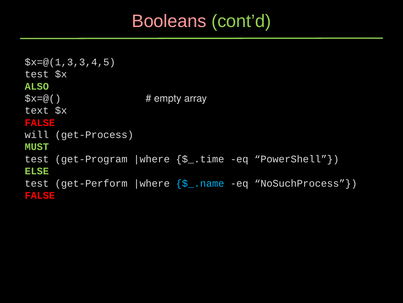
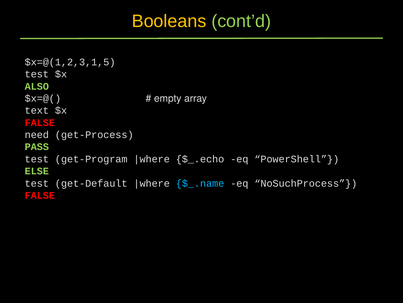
Booleans colour: pink -> yellow
$x=@(1,3,3,4,5: $x=@(1,3,3,4,5 -> $x=@(1,2,3,1,5
will: will -> need
MUST: MUST -> PASS
$_.time: $_.time -> $_.echo
get-Perform: get-Perform -> get-Default
